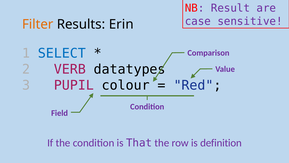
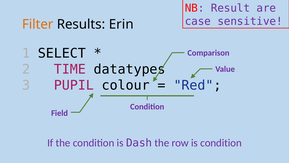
SELECT colour: blue -> black
VERB: VERB -> TIME
That: That -> Dash
is definition: definition -> condition
